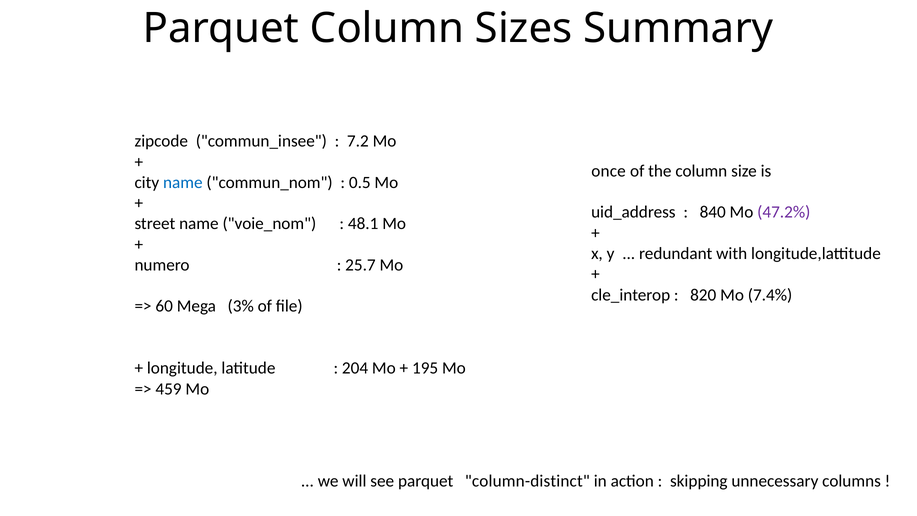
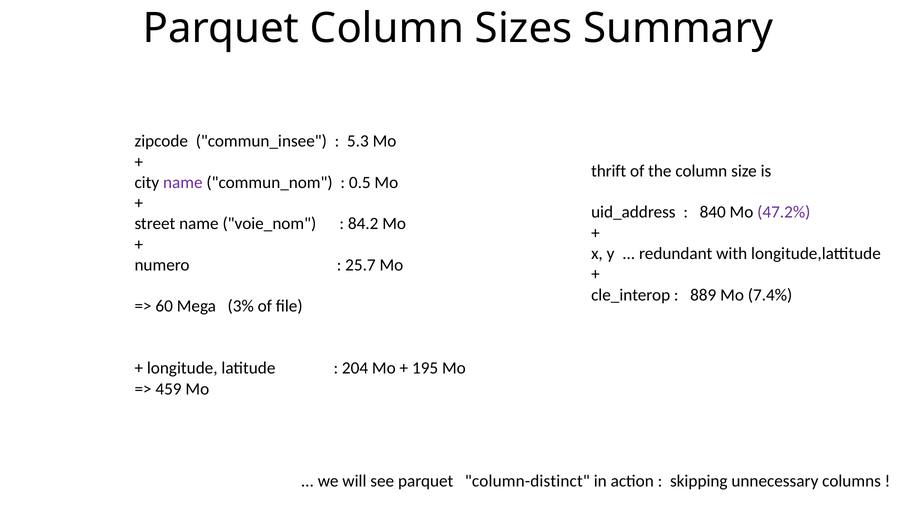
7.2: 7.2 -> 5.3
once: once -> thrift
name at (183, 182) colour: blue -> purple
48.1: 48.1 -> 84.2
820: 820 -> 889
